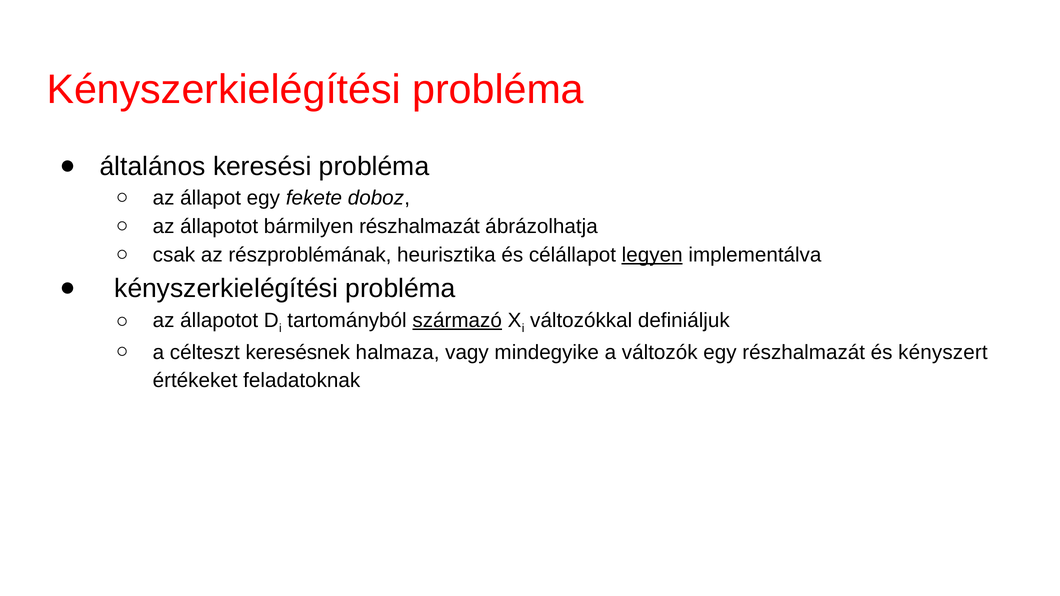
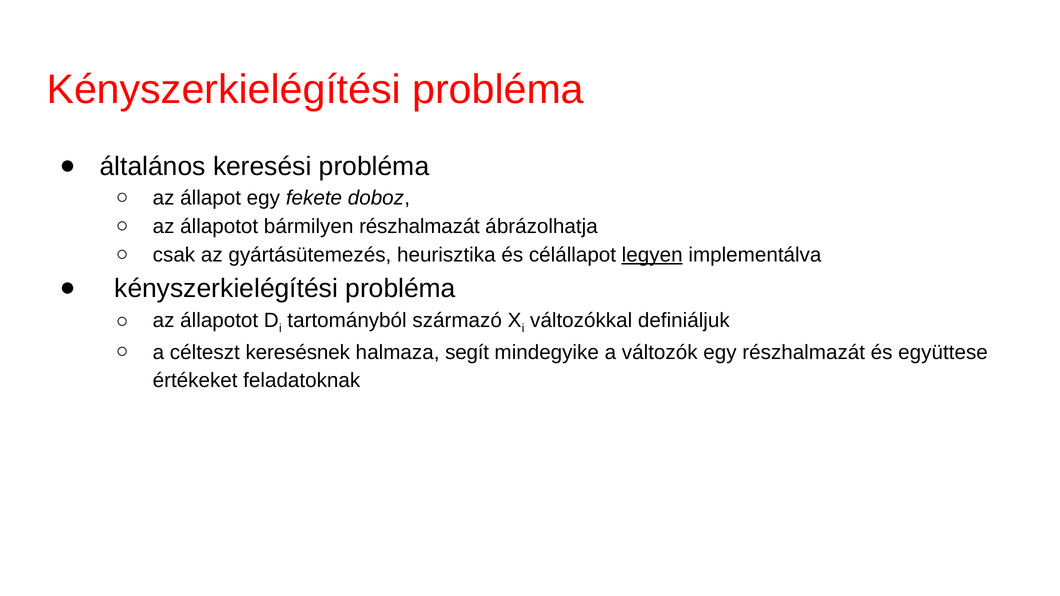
részproblémának: részproblémának -> gyártásütemezés
származó underline: present -> none
vagy: vagy -> segít
kényszert: kényszert -> együttese
